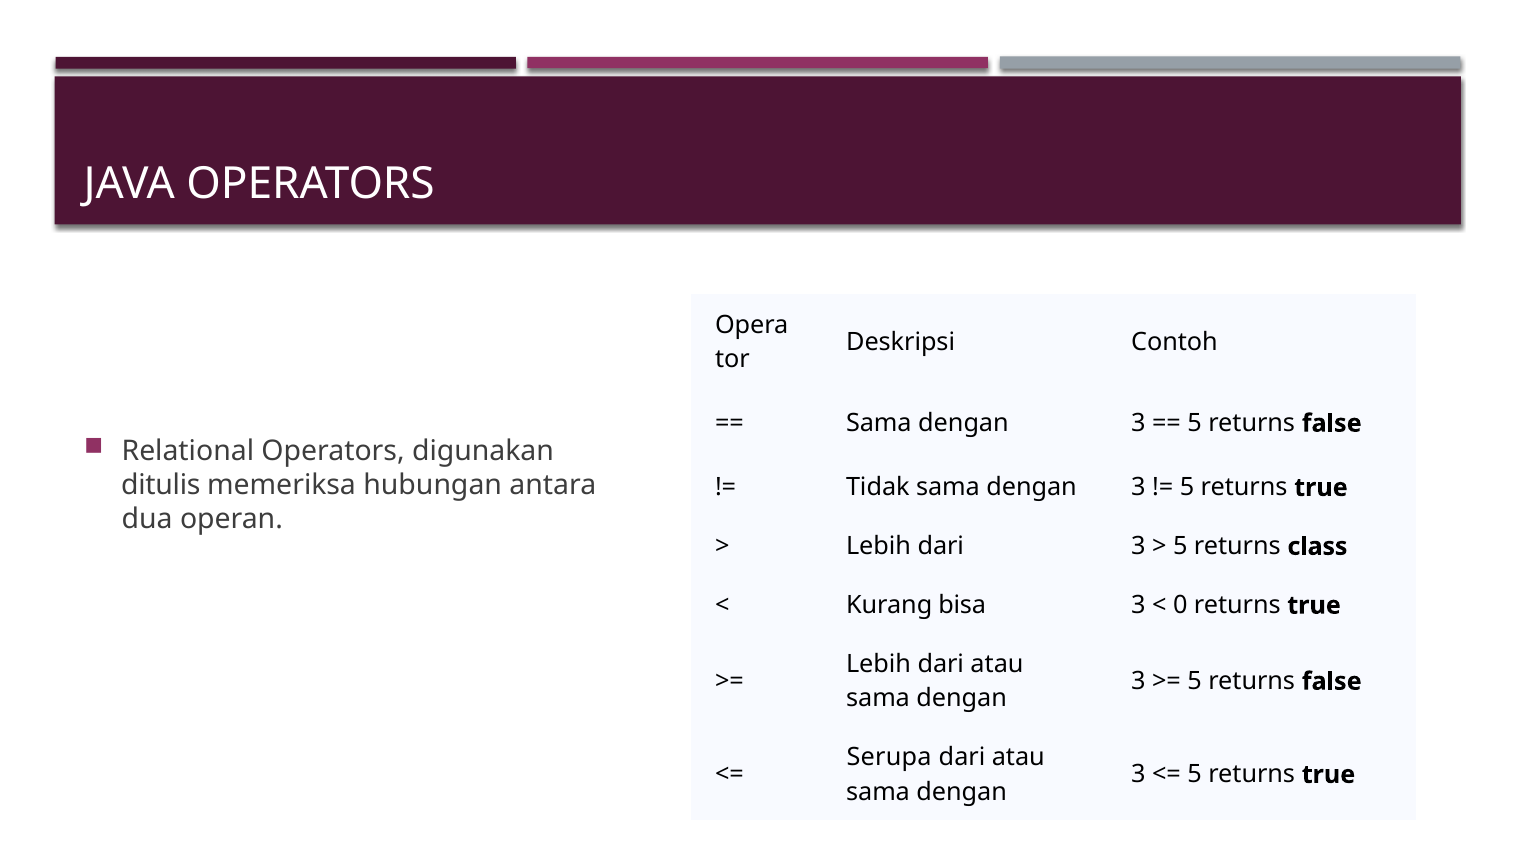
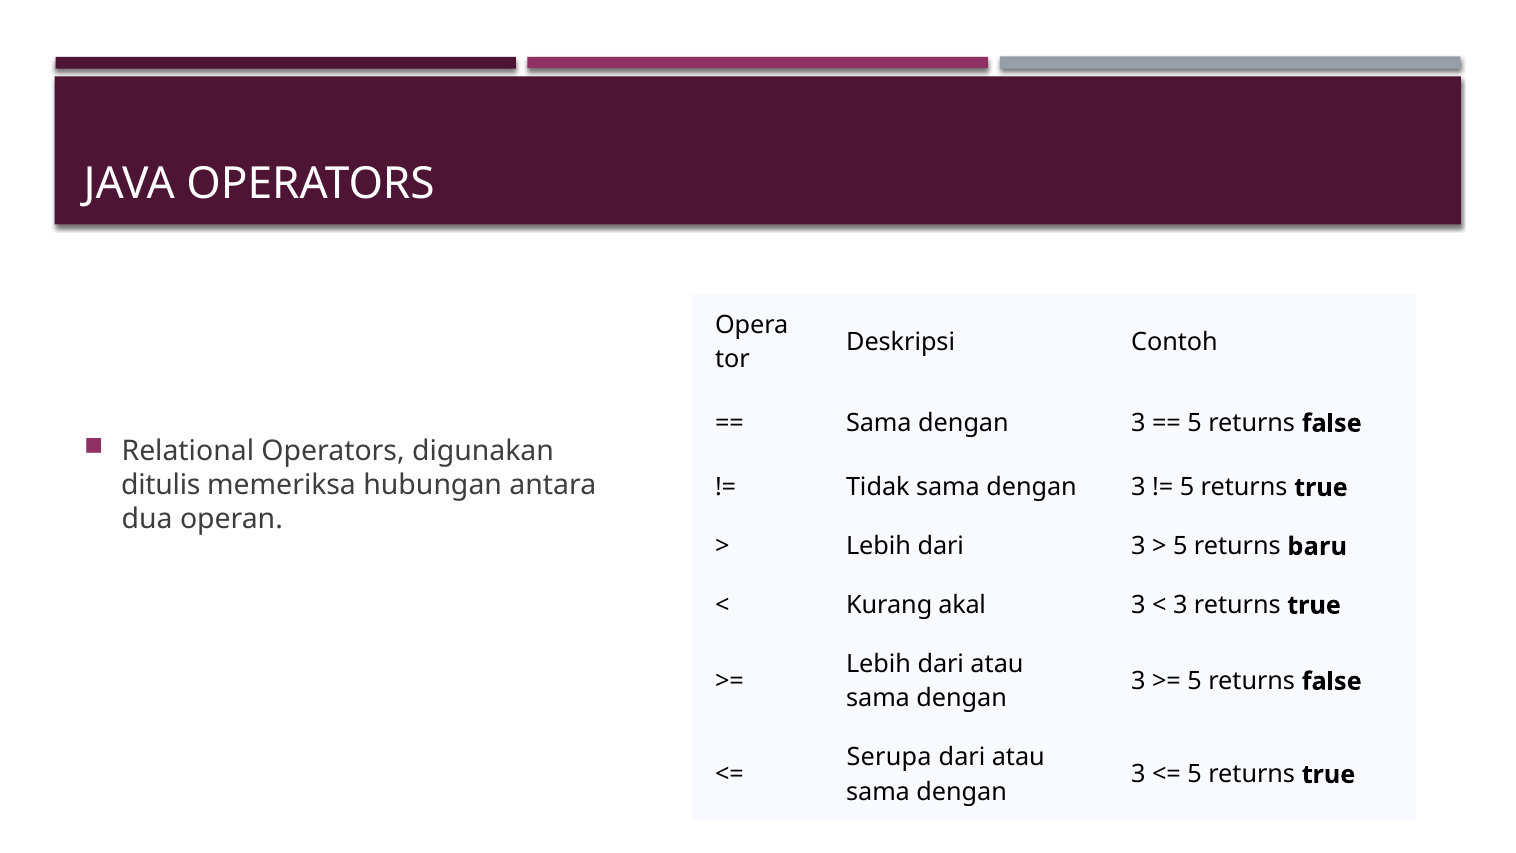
class: class -> baru
bisa: bisa -> akal
0 at (1180, 605): 0 -> 3
